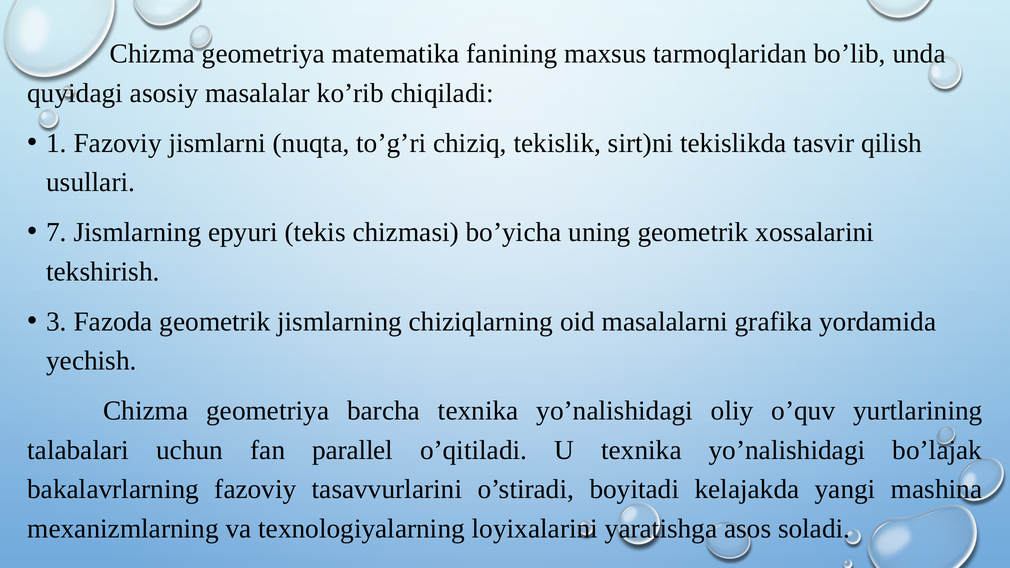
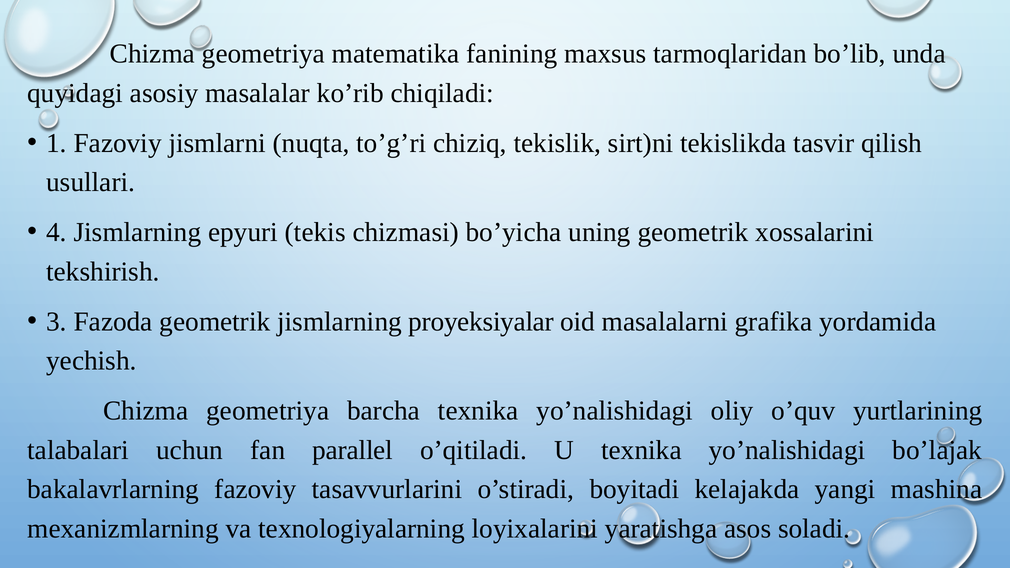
7: 7 -> 4
chiziqlarning: chiziqlarning -> proyeksiyalar
